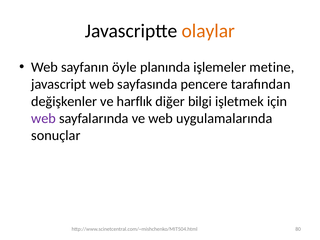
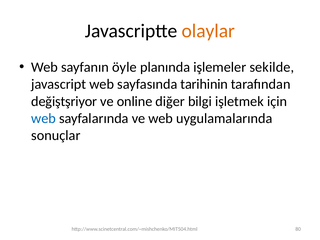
metine: metine -> sekilde
pencere: pencere -> tarihinin
değişkenler: değişkenler -> değiştşriyor
harflık: harflık -> online
web at (44, 118) colour: purple -> blue
